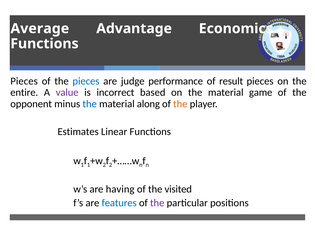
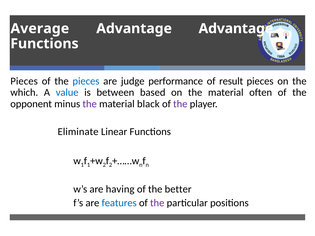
Advantage Economics: Economics -> Advantage
entire: entire -> which
value colour: purple -> blue
incorrect: incorrect -> between
game: game -> often
the at (90, 104) colour: blue -> purple
along: along -> black
the at (180, 104) colour: orange -> purple
Estimates: Estimates -> Eliminate
visited: visited -> better
